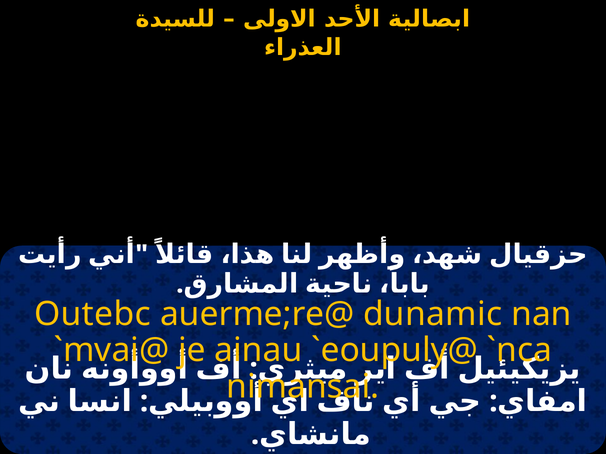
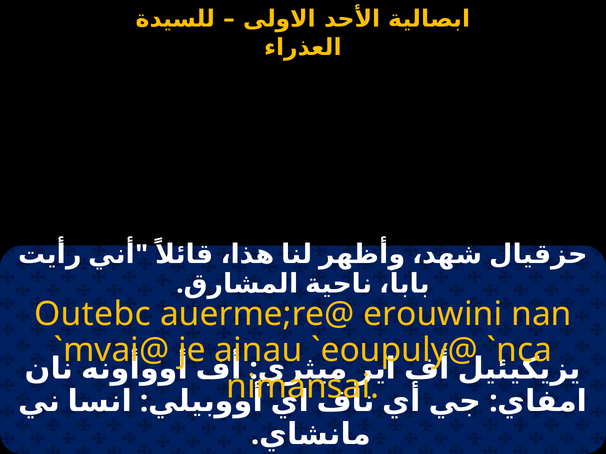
dunamic: dunamic -> erouwini
